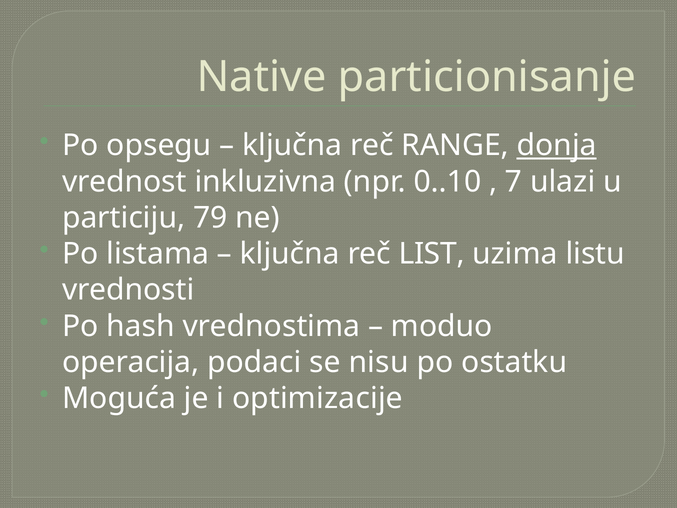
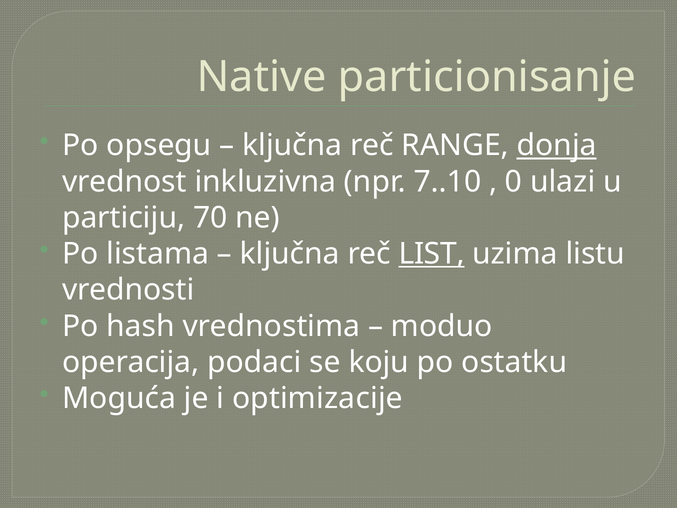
0..10: 0..10 -> 7..10
7: 7 -> 0
79: 79 -> 70
LIST underline: none -> present
nisu: nisu -> koju
